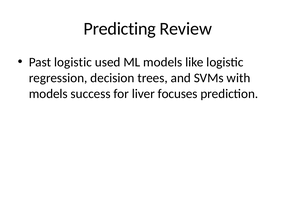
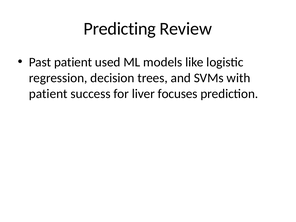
Past logistic: logistic -> patient
models at (48, 94): models -> patient
